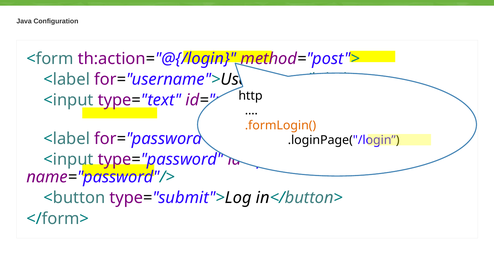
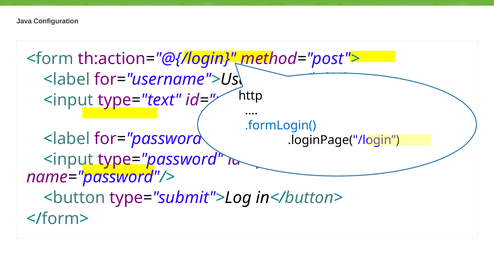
.formLogin( colour: orange -> blue
